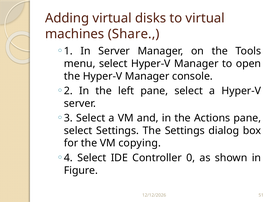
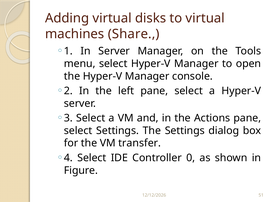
copying: copying -> transfer
